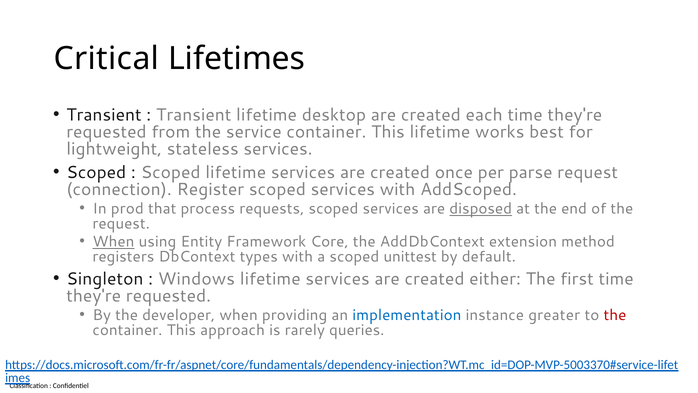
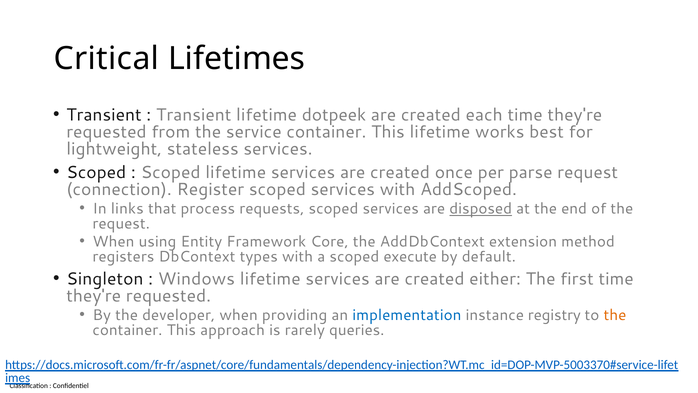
desktop: desktop -> dotpeek
prod: prod -> links
When at (113, 241) underline: present -> none
unittest: unittest -> execute
greater: greater -> registry
the at (615, 315) colour: red -> orange
